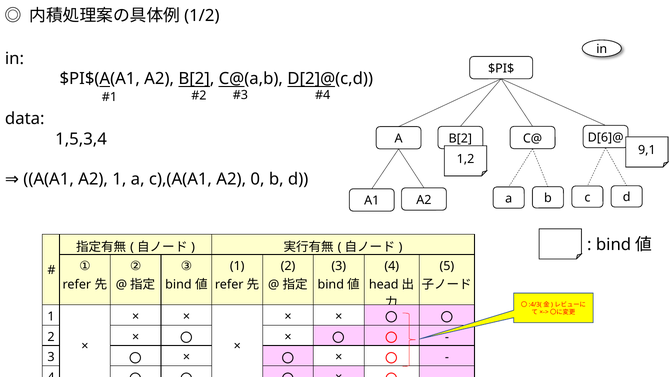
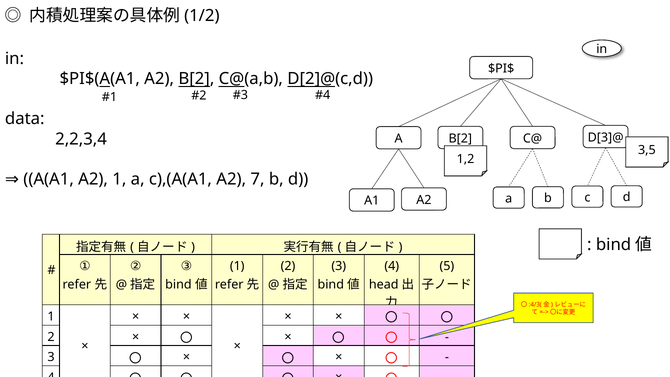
D[6]@: D[6]@ -> D[3]@
1,5,3,4: 1,5,3,4 -> 2,2,3,4
9,1: 9,1 -> 3,5
0: 0 -> 7
